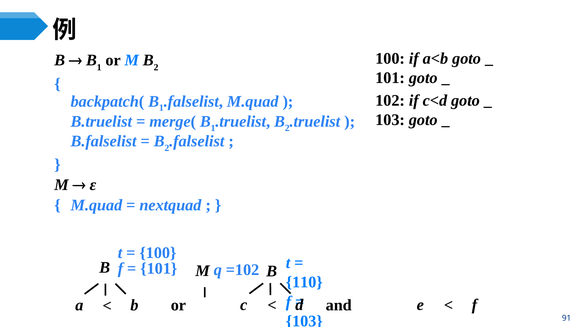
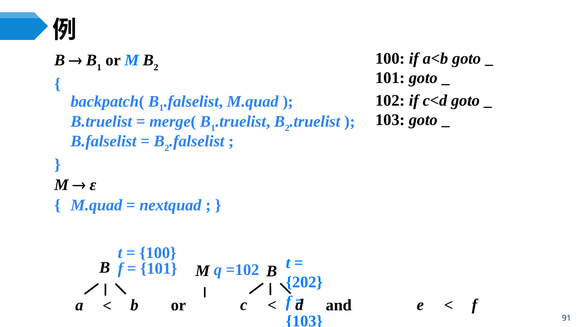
110: 110 -> 202
